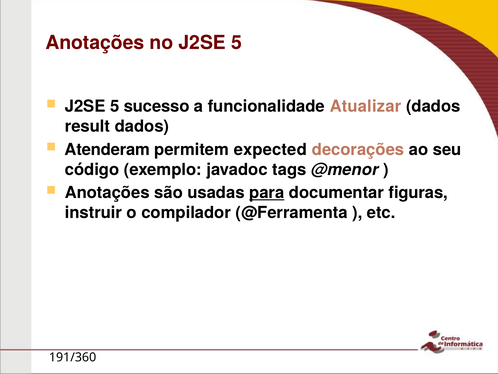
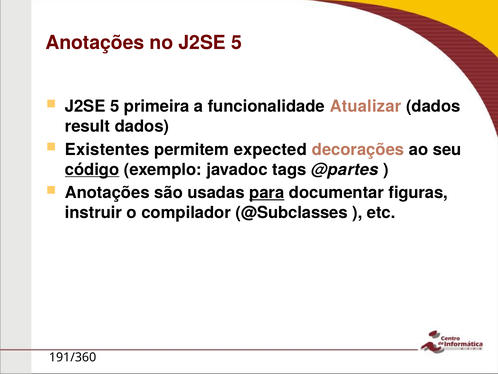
sucesso: sucesso -> primeira
Atenderam: Atenderam -> Existentes
código underline: none -> present
@menor: @menor -> @partes
@Ferramenta: @Ferramenta -> @Subclasses
